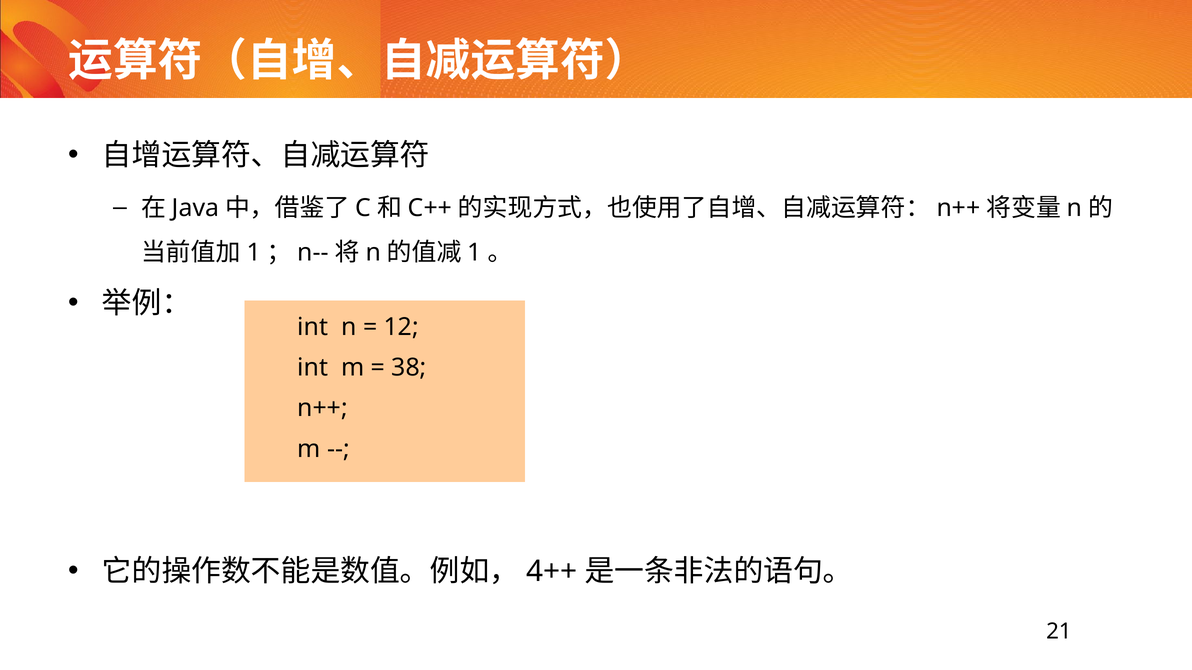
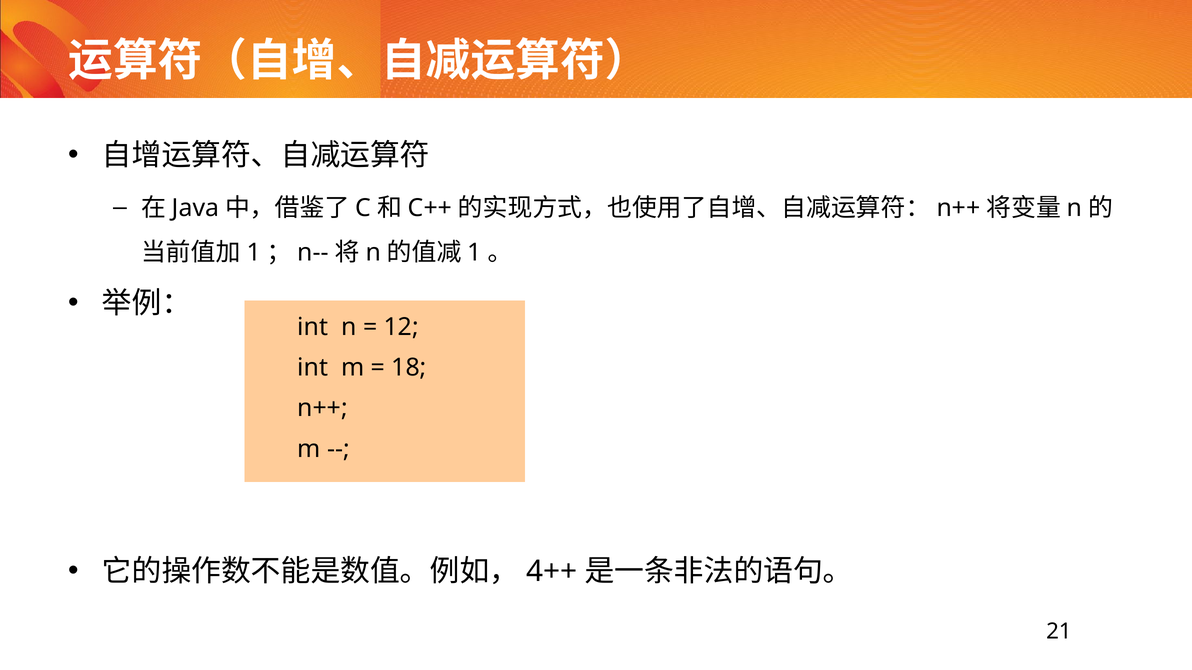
38: 38 -> 18
